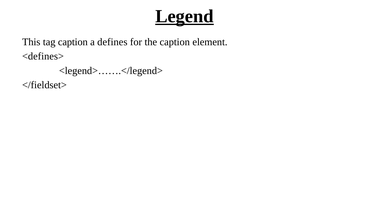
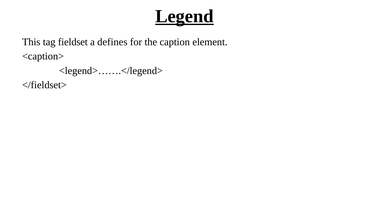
tag caption: caption -> fieldset
<defines>: <defines> -> <caption>
